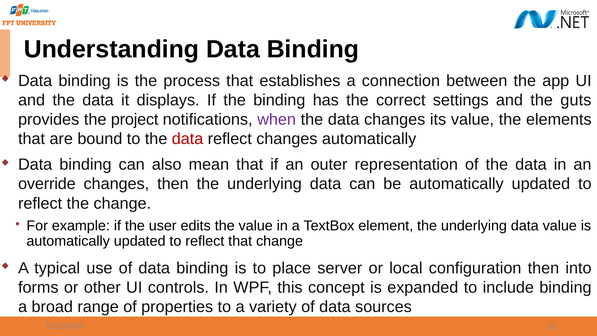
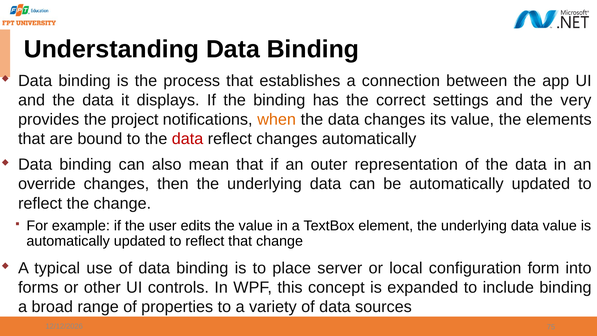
guts: guts -> very
when colour: purple -> orange
configuration then: then -> form
